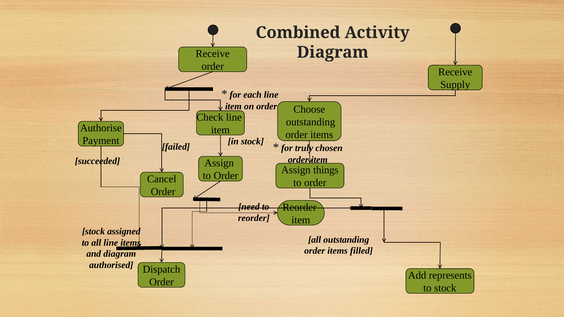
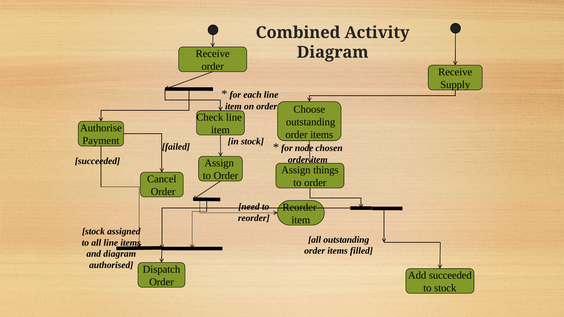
truly: truly -> node
Add represents: represents -> succeeded
